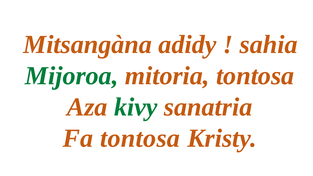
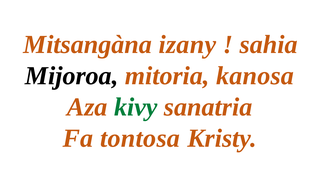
adidy: adidy -> izany
Mijoroa colour: green -> black
mitoria tontosa: tontosa -> kanosa
